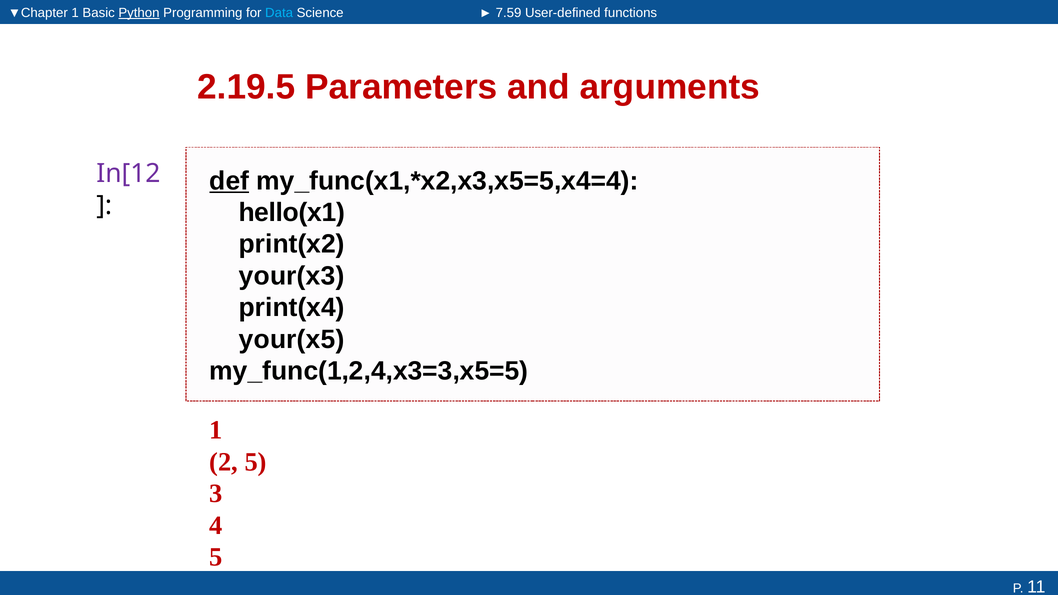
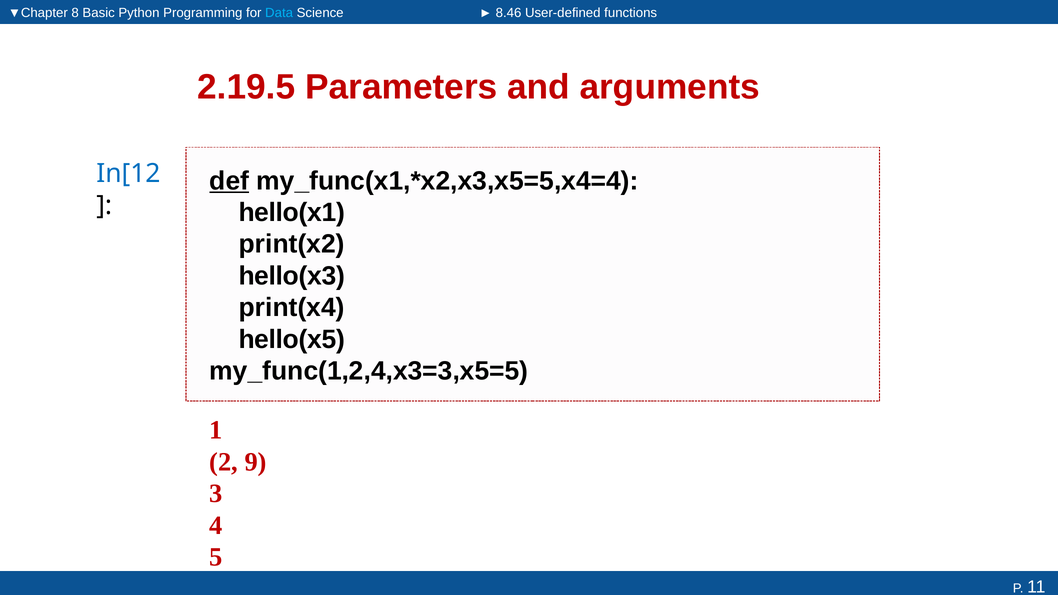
▼Chapter 1: 1 -> 8
Python underline: present -> none
7.59: 7.59 -> 8.46
In[12 colour: purple -> blue
your(x3: your(x3 -> hello(x3
your(x5: your(x5 -> hello(x5
2 5: 5 -> 9
